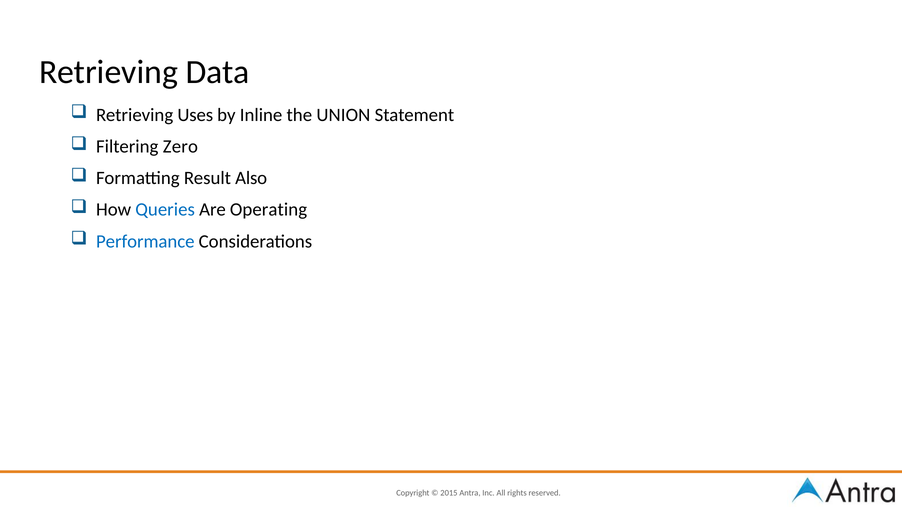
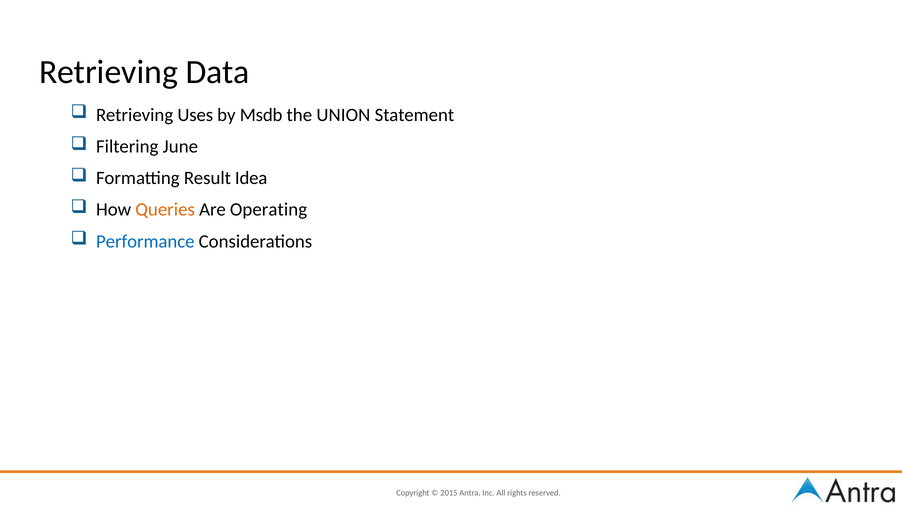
Inline: Inline -> Msdb
Zero: Zero -> June
Also: Also -> Idea
Queries colour: blue -> orange
